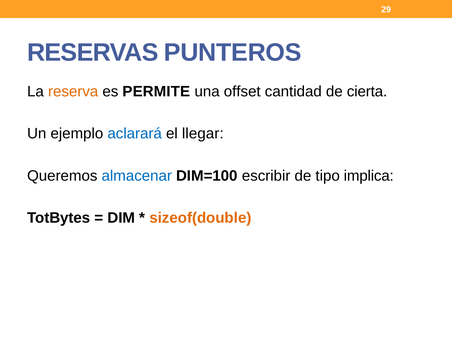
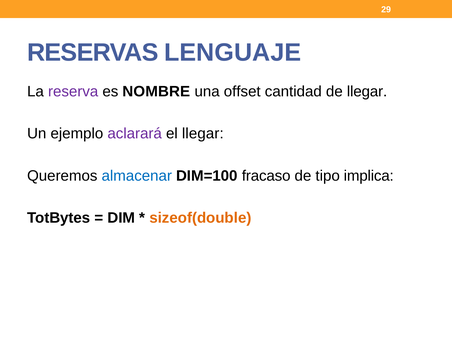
PUNTEROS: PUNTEROS -> LENGUAJE
reserva colour: orange -> purple
PERMITE: PERMITE -> NOMBRE
de cierta: cierta -> llegar
aclarará colour: blue -> purple
escribir: escribir -> fracaso
